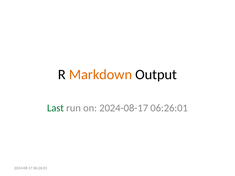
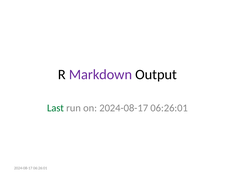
Markdown colour: orange -> purple
